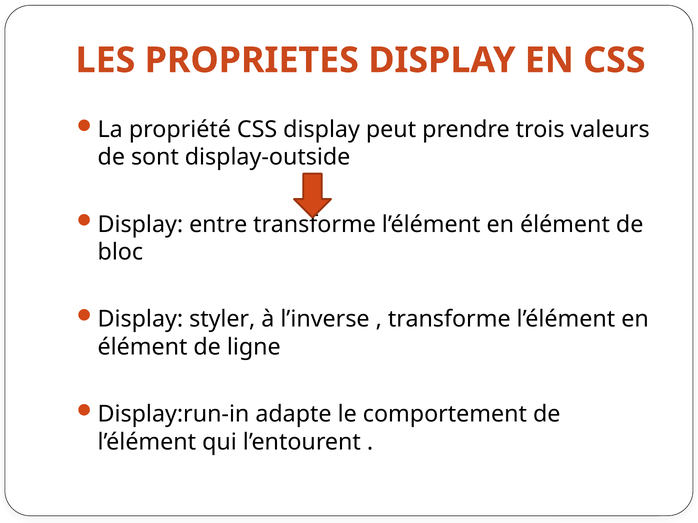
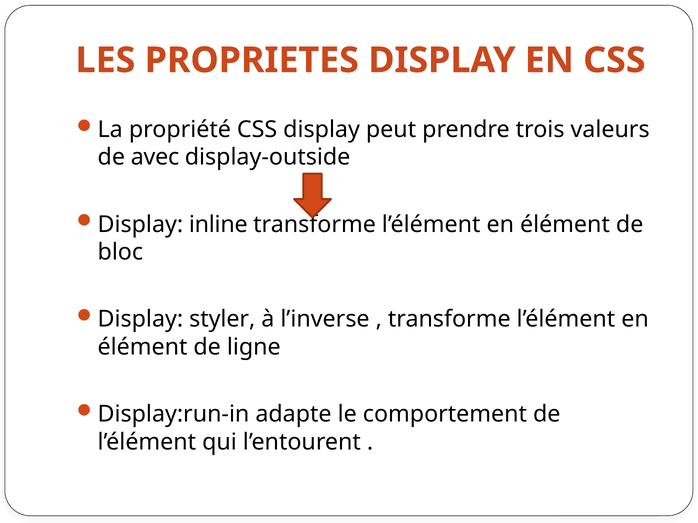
sont: sont -> avec
entre: entre -> inline
